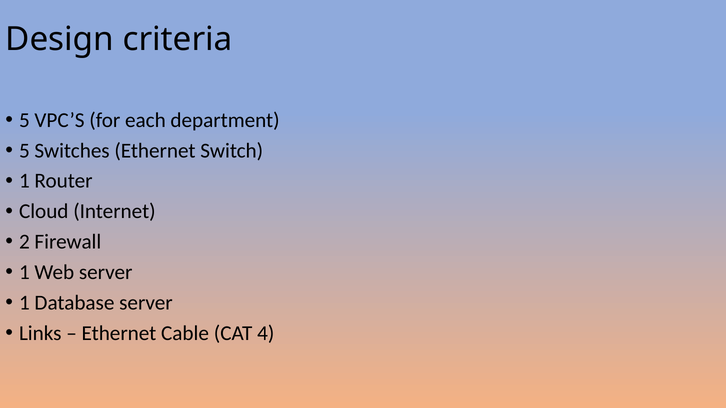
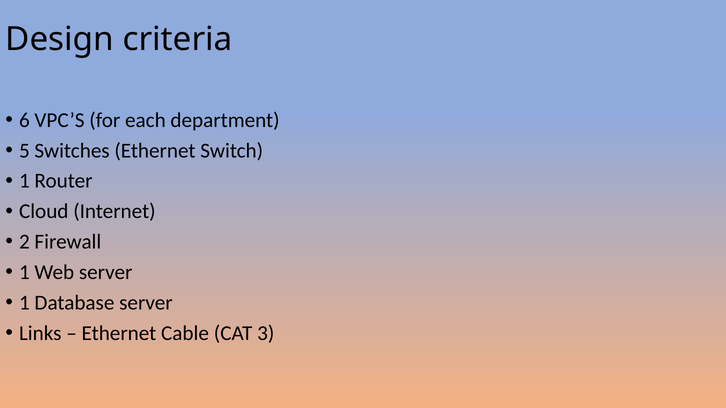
5 at (24, 120): 5 -> 6
4: 4 -> 3
